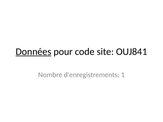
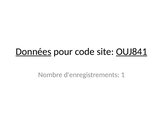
OUJ841 underline: none -> present
